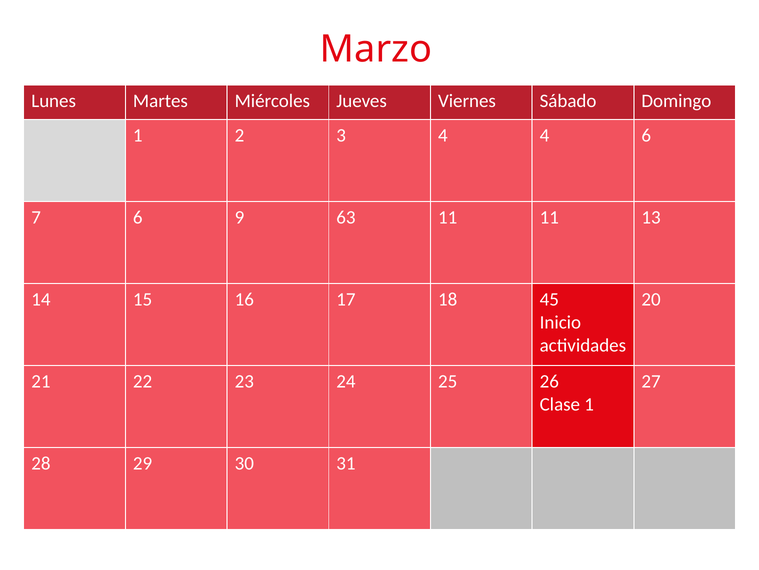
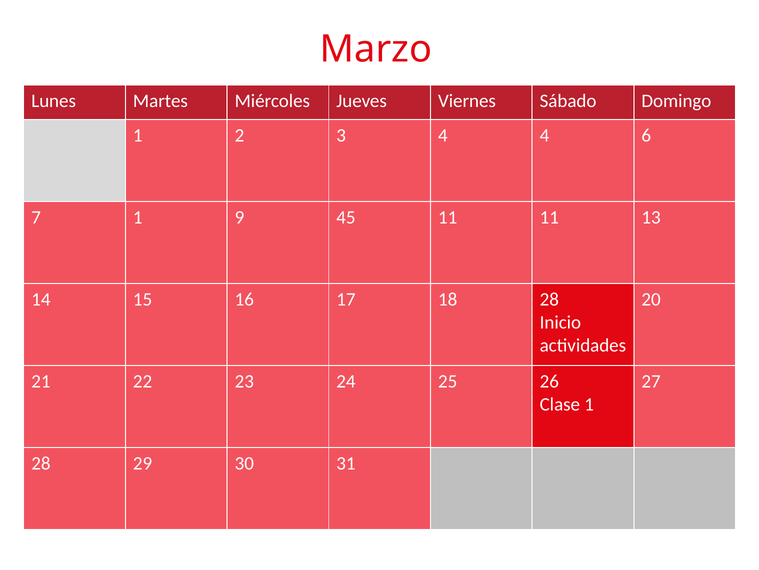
7 6: 6 -> 1
63: 63 -> 45
18 45: 45 -> 28
